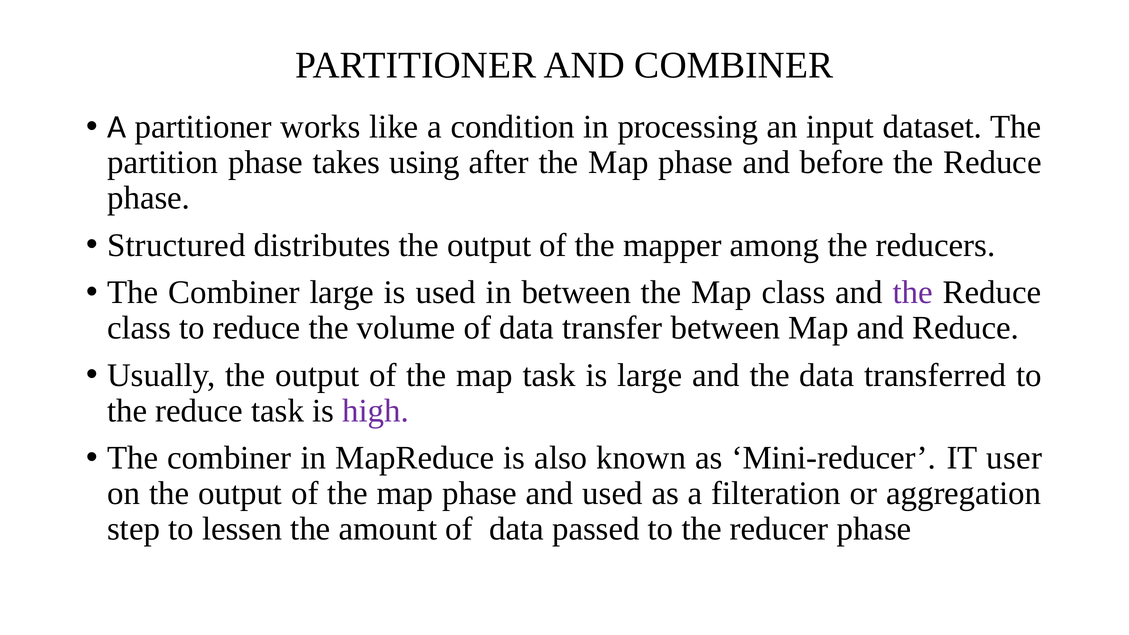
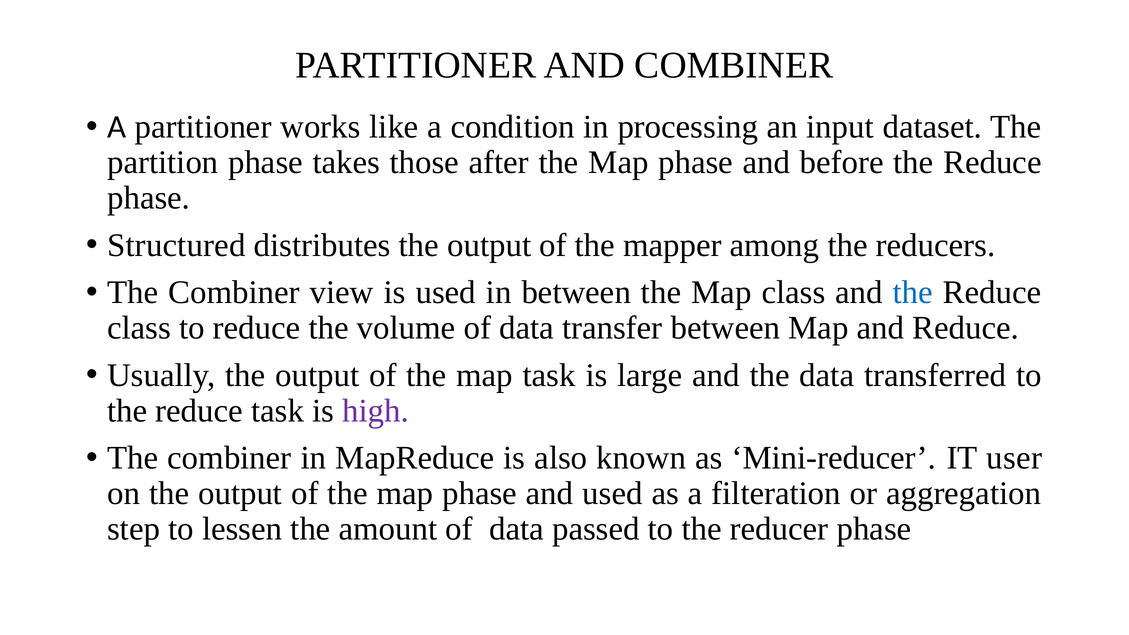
using: using -> those
Combiner large: large -> view
the at (913, 293) colour: purple -> blue
